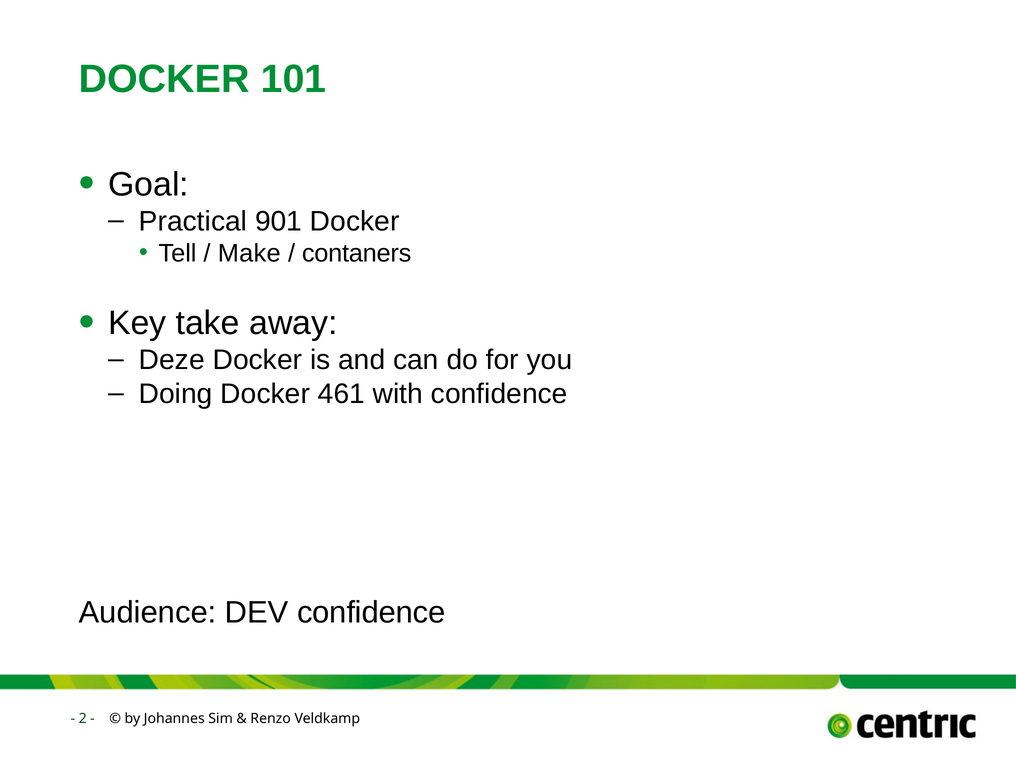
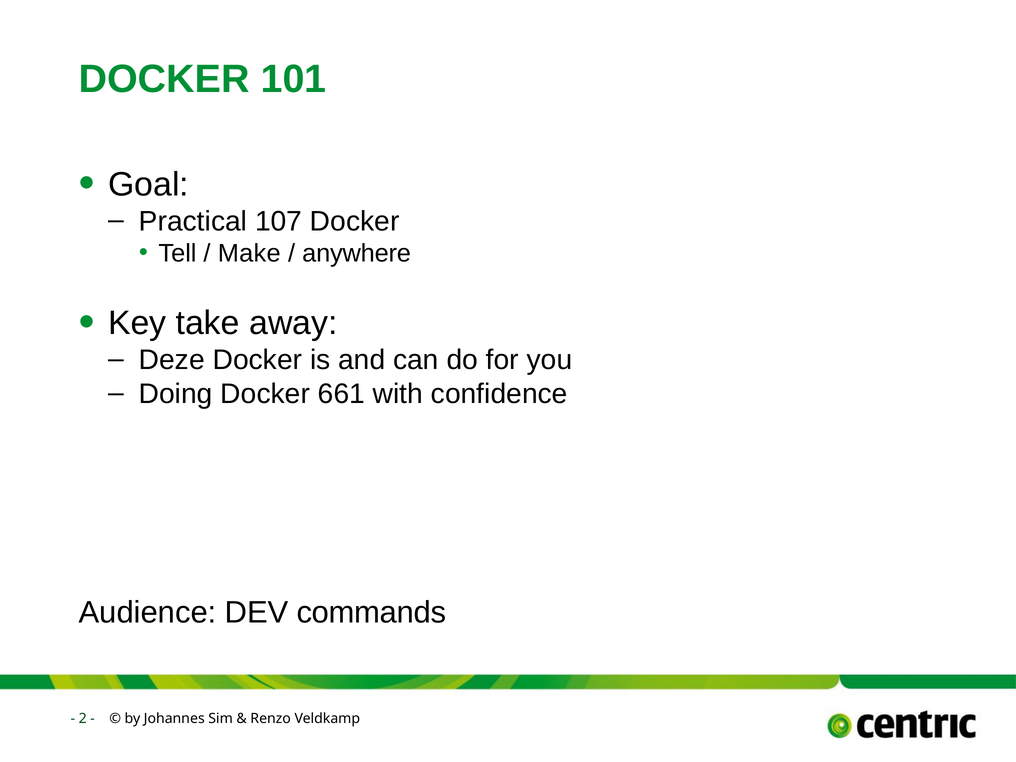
901: 901 -> 107
contaners: contaners -> anywhere
461: 461 -> 661
DEV confidence: confidence -> commands
